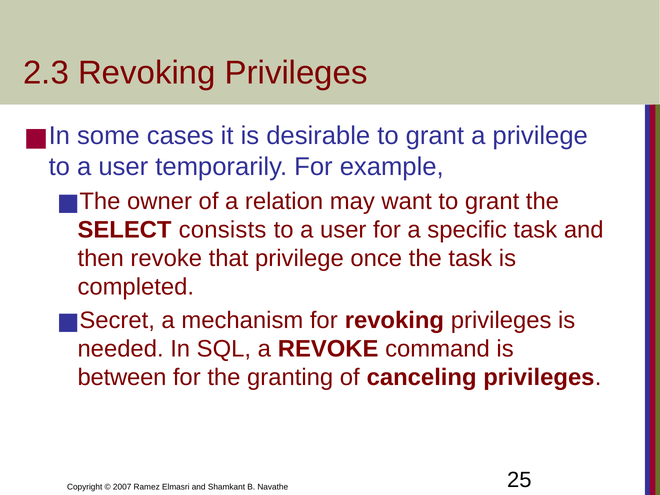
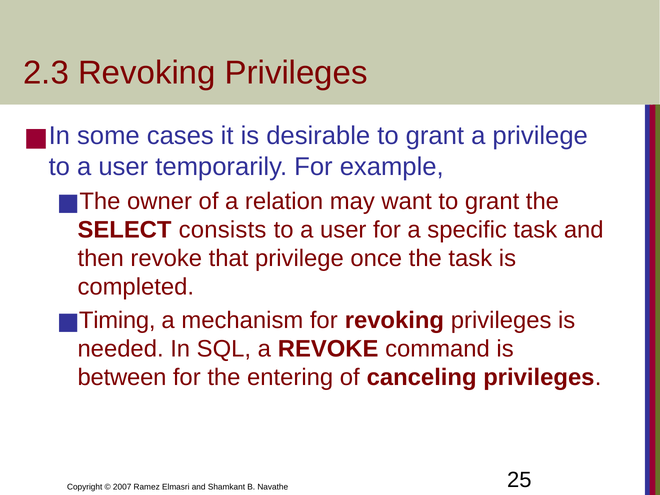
Secret: Secret -> Timing
granting: granting -> entering
